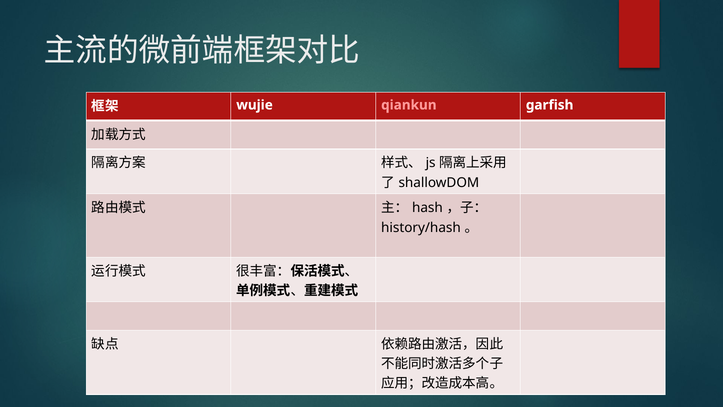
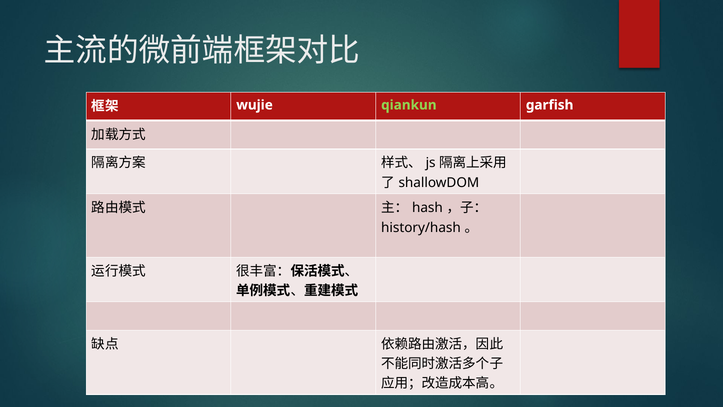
qiankun colour: pink -> light green
